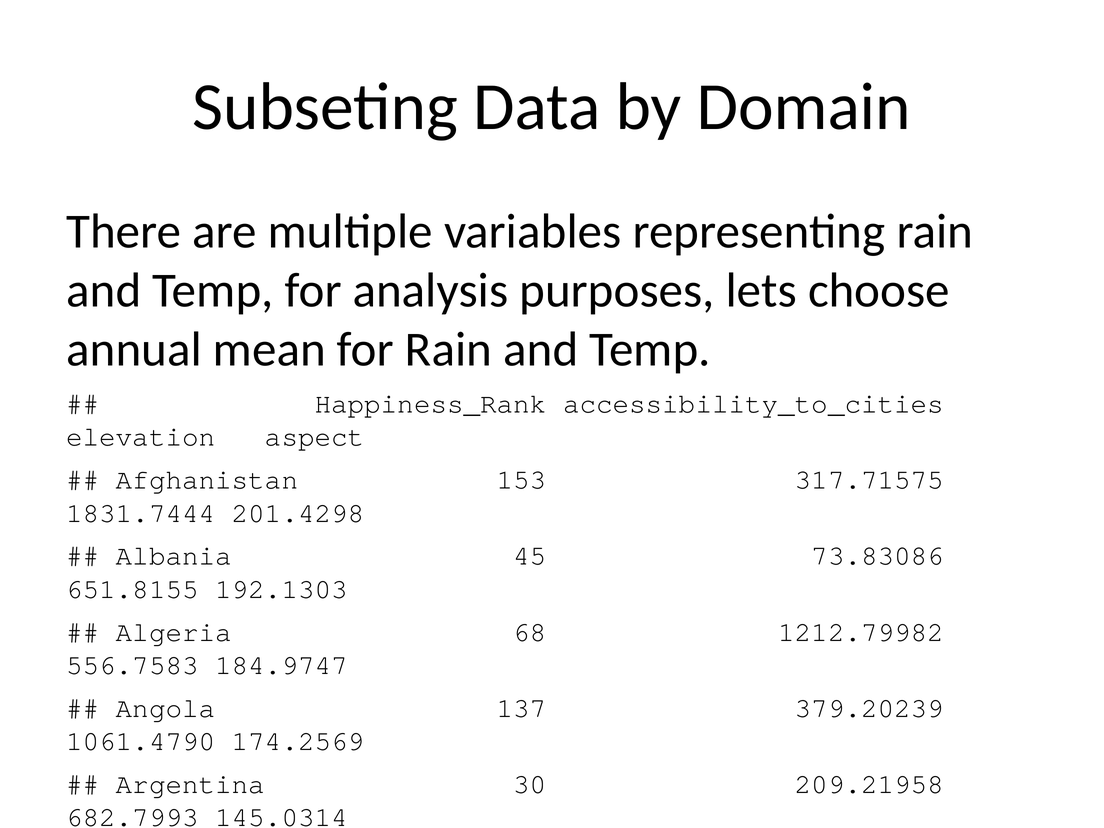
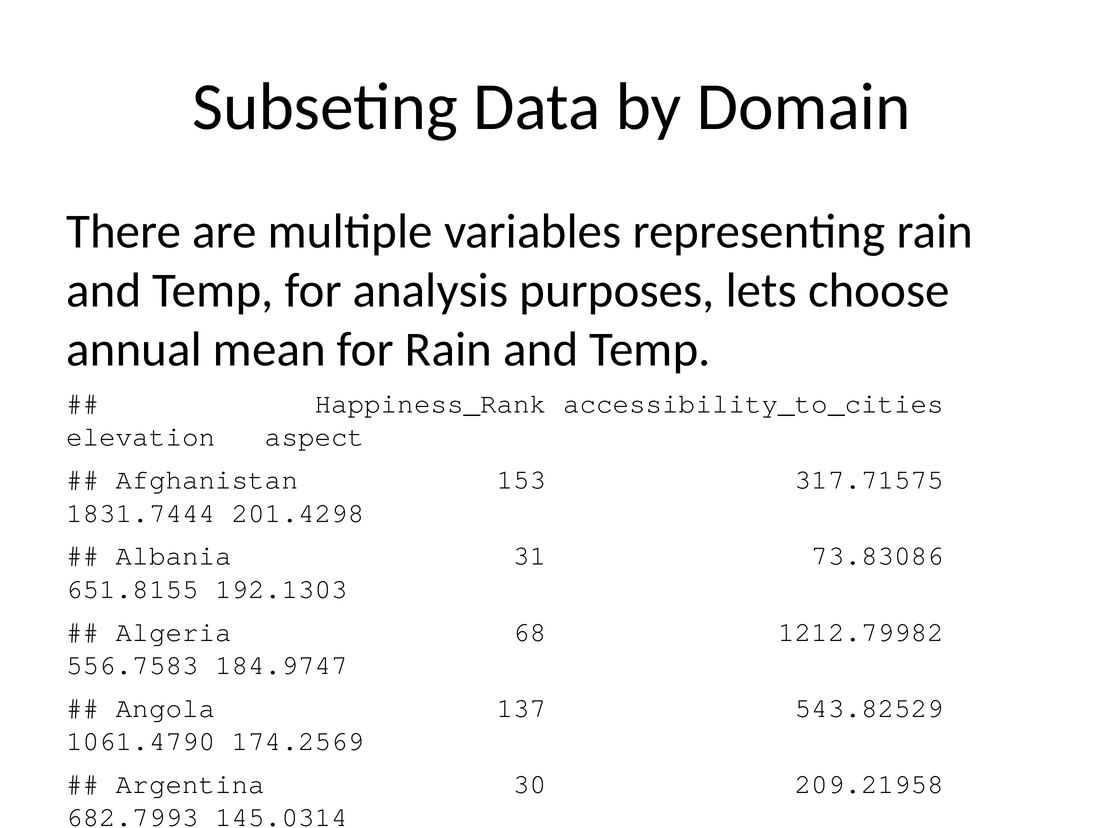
45: 45 -> 31
379.20239: 379.20239 -> 543.82529
